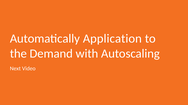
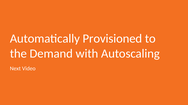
Application: Application -> Provisioned
